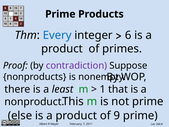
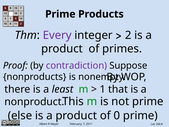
Every colour: blue -> purple
6: 6 -> 2
9: 9 -> 0
